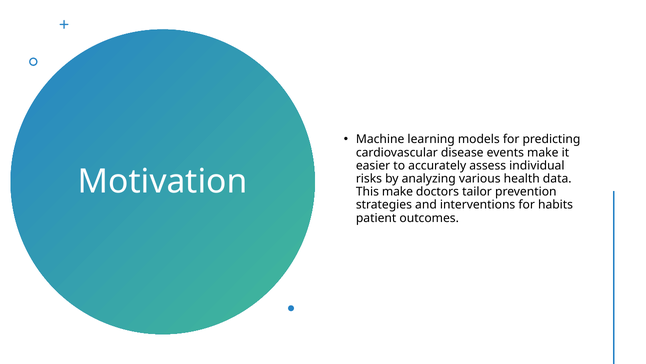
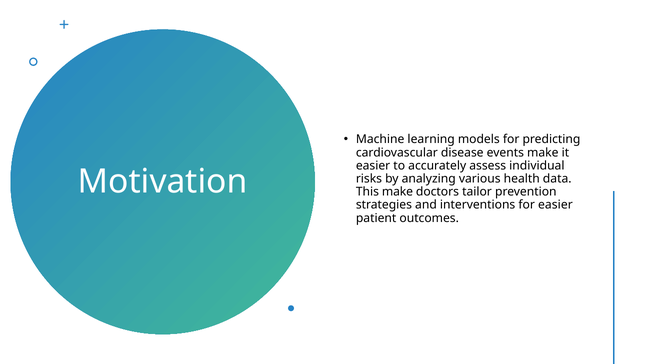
for habits: habits -> easier
